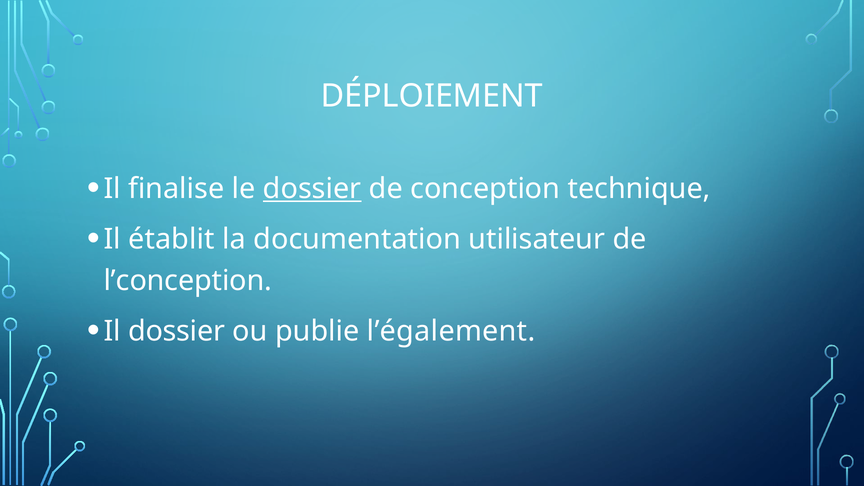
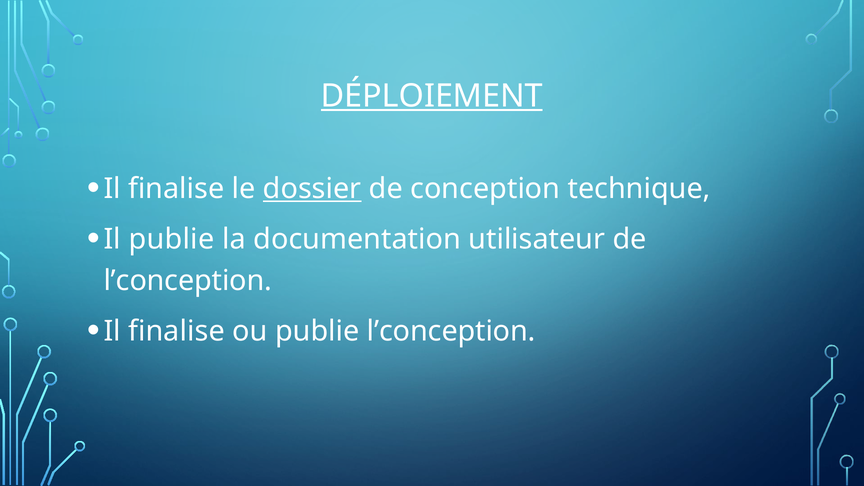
DÉPLOIEMENT underline: none -> present
Il établit: établit -> publie
dossier at (177, 331): dossier -> finalise
publie l’également: l’également -> l’conception
